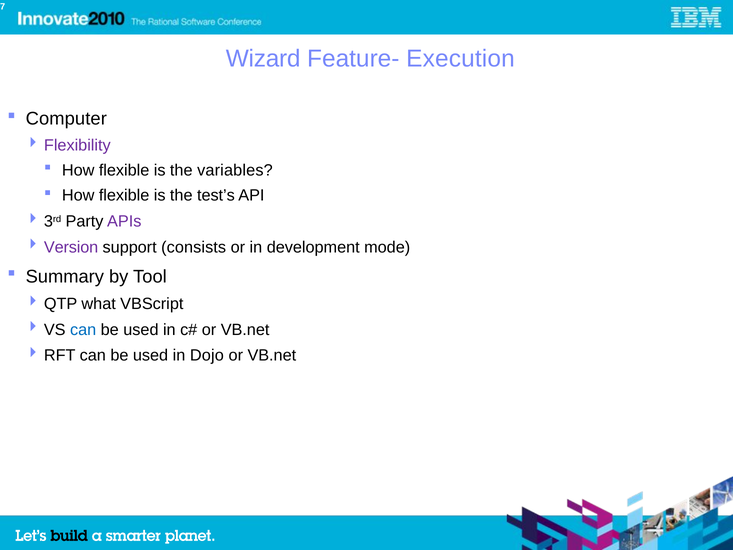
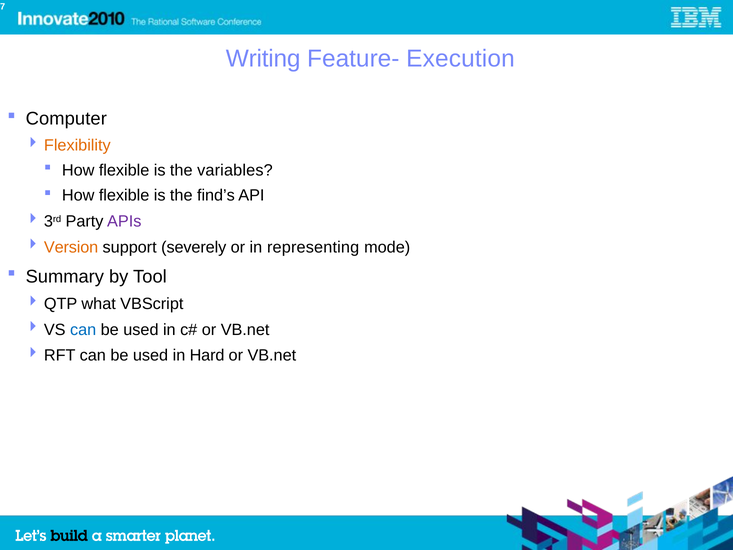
Wizard: Wizard -> Writing
Flexibility colour: purple -> orange
test’s: test’s -> find’s
Version colour: purple -> orange
consists: consists -> severely
development: development -> representing
Dojo: Dojo -> Hard
